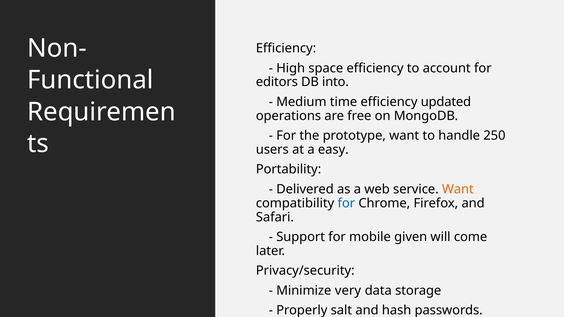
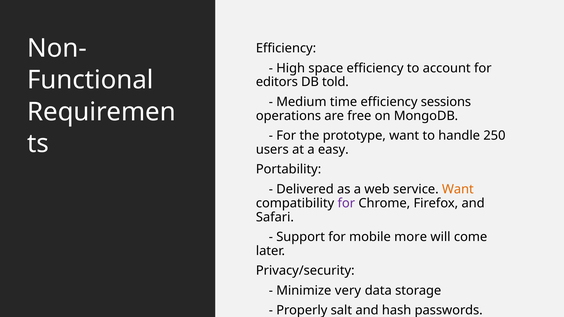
into: into -> told
updated: updated -> sessions
for at (346, 203) colour: blue -> purple
given: given -> more
